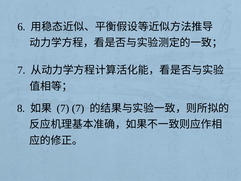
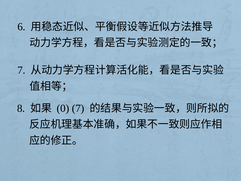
7 at (63, 108): 7 -> 0
